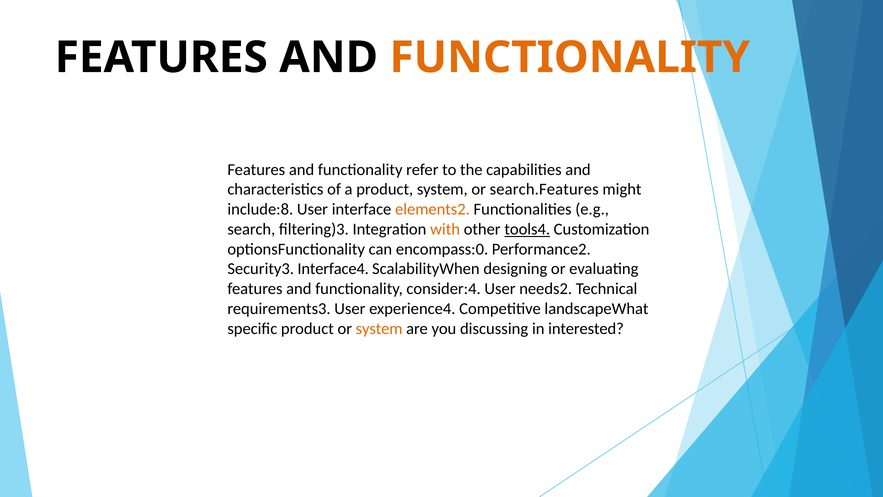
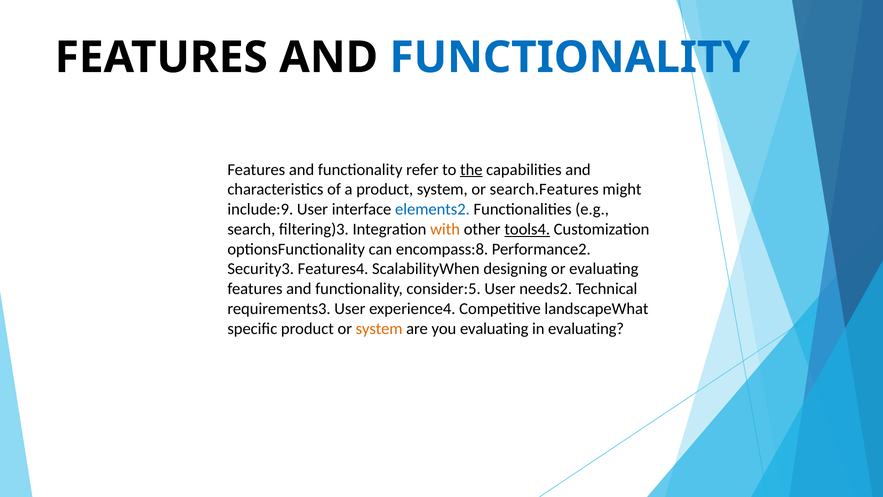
FUNCTIONALITY at (570, 57) colour: orange -> blue
the underline: none -> present
include:8: include:8 -> include:9
elements2 colour: orange -> blue
encompass:0: encompass:0 -> encompass:8
Interface4: Interface4 -> Features4
consider:4: consider:4 -> consider:5
you discussing: discussing -> evaluating
in interested: interested -> evaluating
